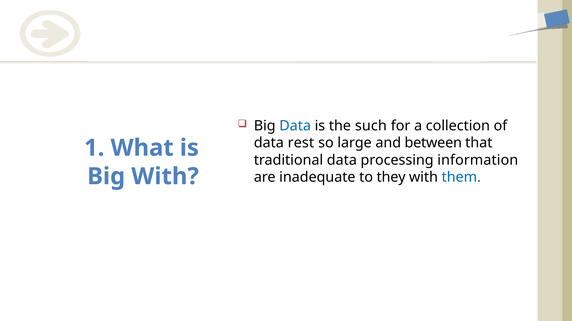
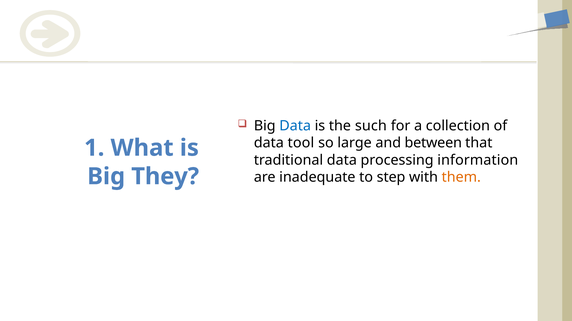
rest: rest -> tool
Big With: With -> They
they: they -> step
them colour: blue -> orange
